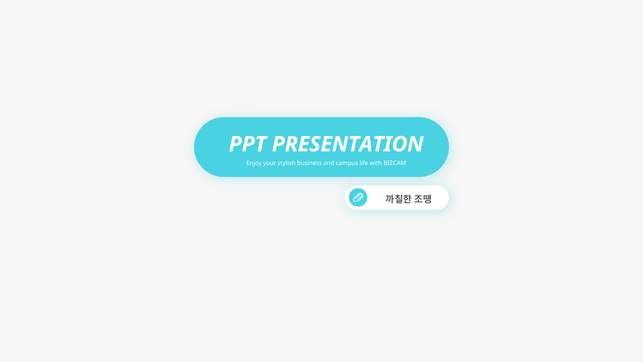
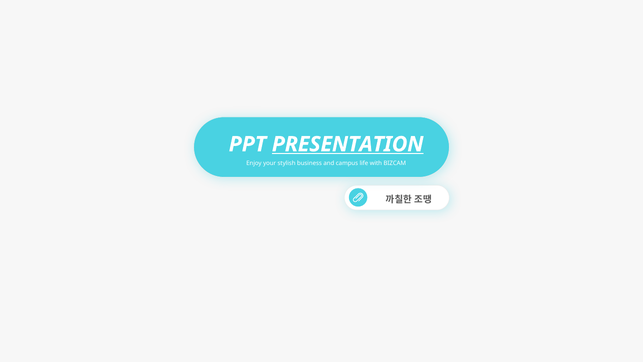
PRESENTATION underline: none -> present
